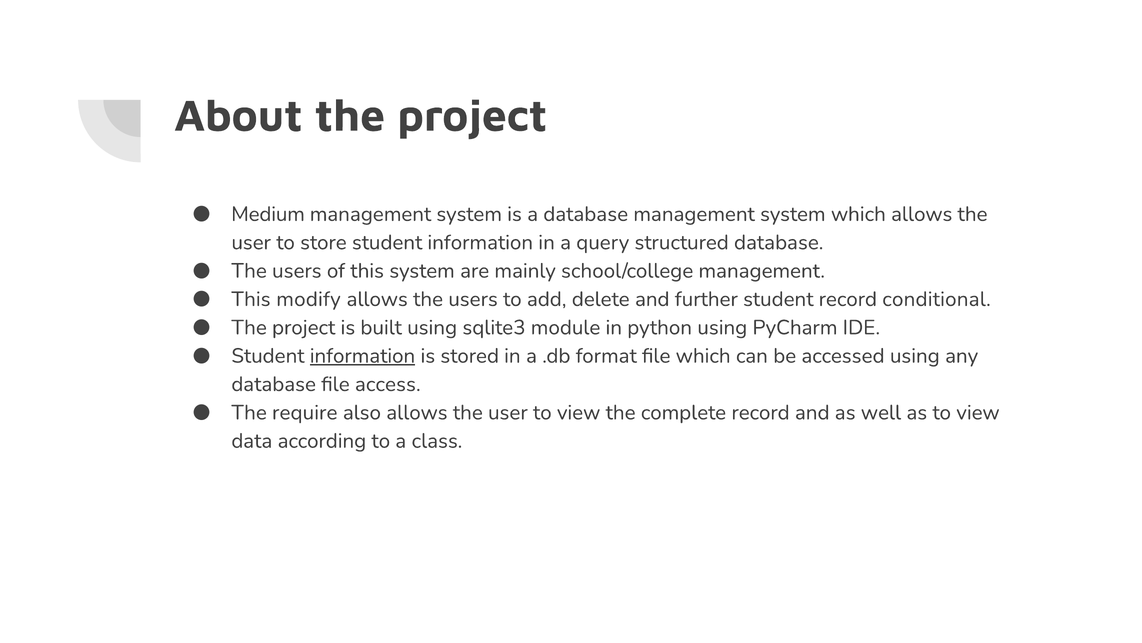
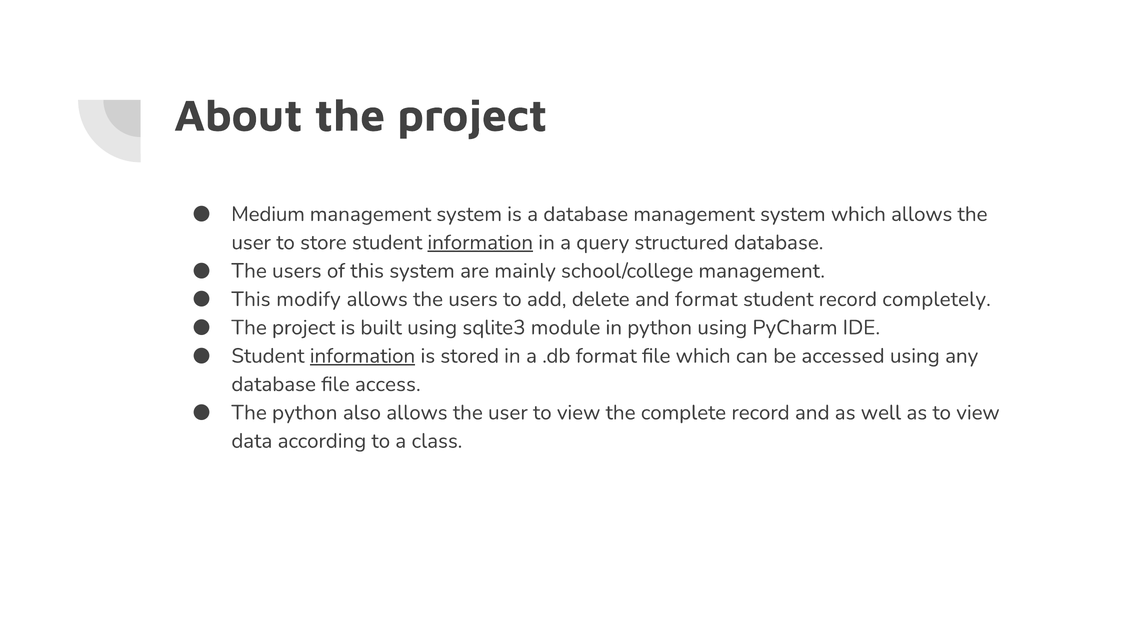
information at (480, 242) underline: none -> present
and further: further -> format
conditional: conditional -> completely
The require: require -> python
